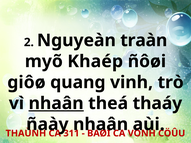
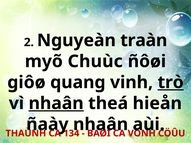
Khaép: Khaép -> Chuùc
trò underline: none -> present
thaáy: thaáy -> hieån
311: 311 -> 134
